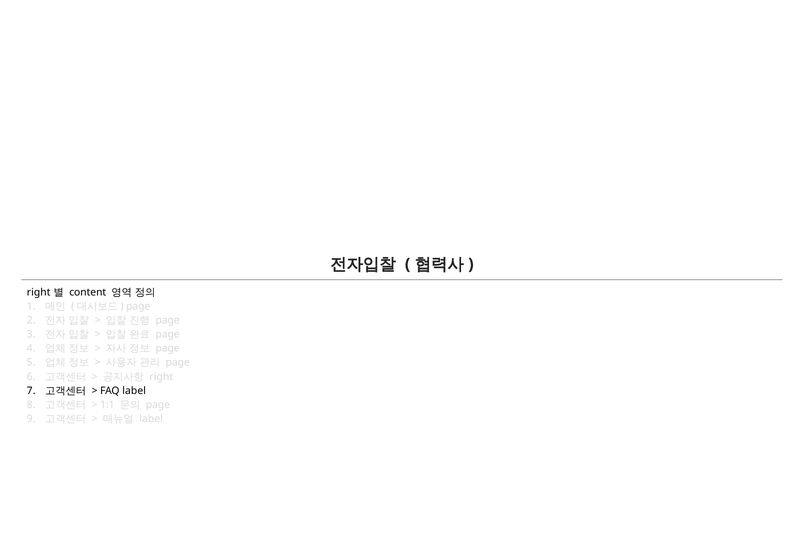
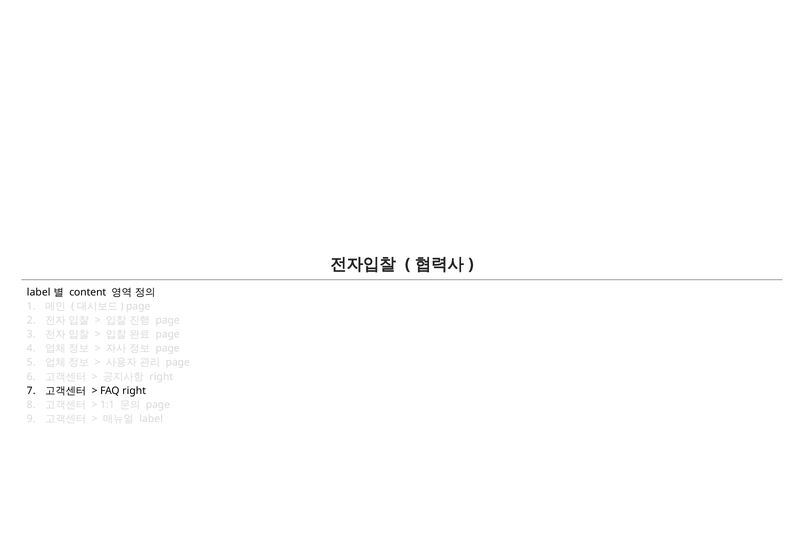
right at (39, 292): right -> label
FAQ label: label -> right
